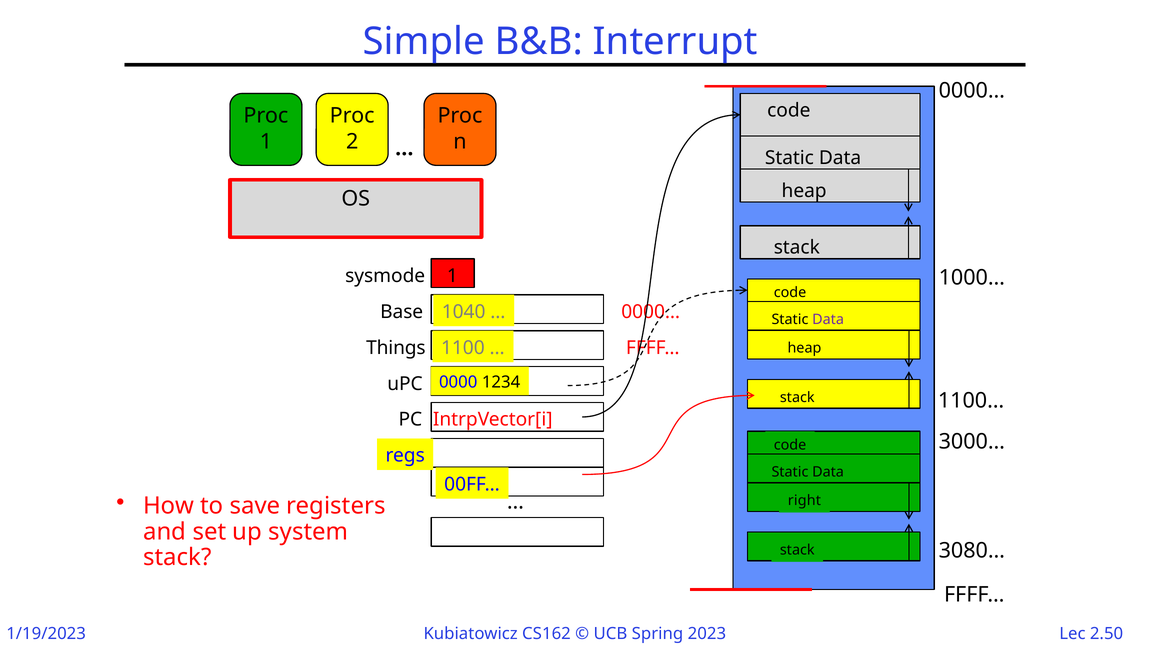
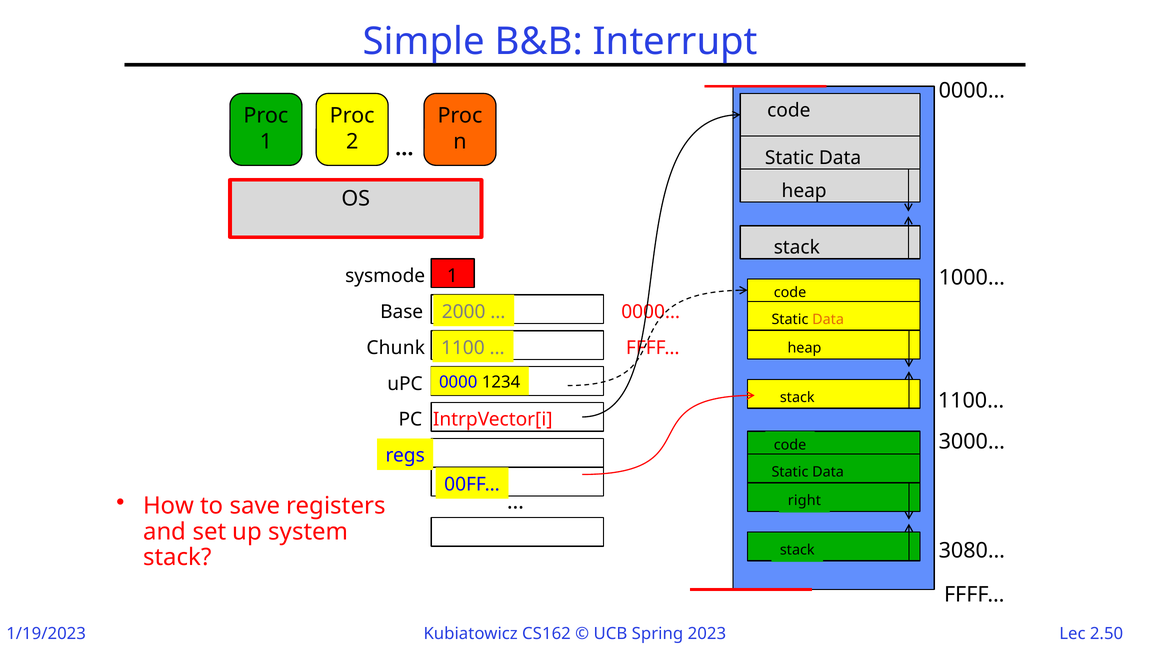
1040: 1040 -> 2000
Data at (828, 319) colour: purple -> orange
Things: Things -> Chunk
